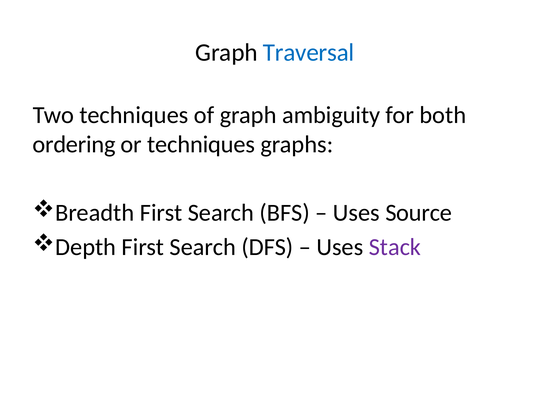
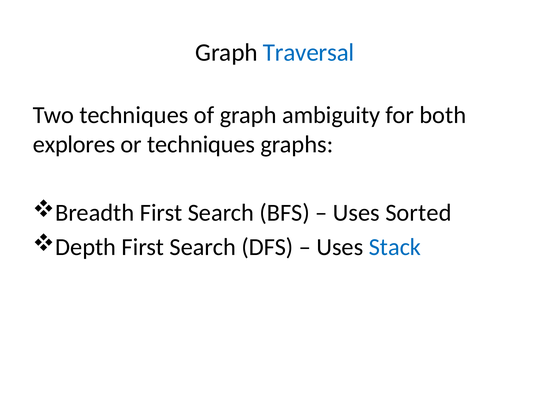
ordering: ordering -> explores
Source: Source -> Sorted
Stack colour: purple -> blue
